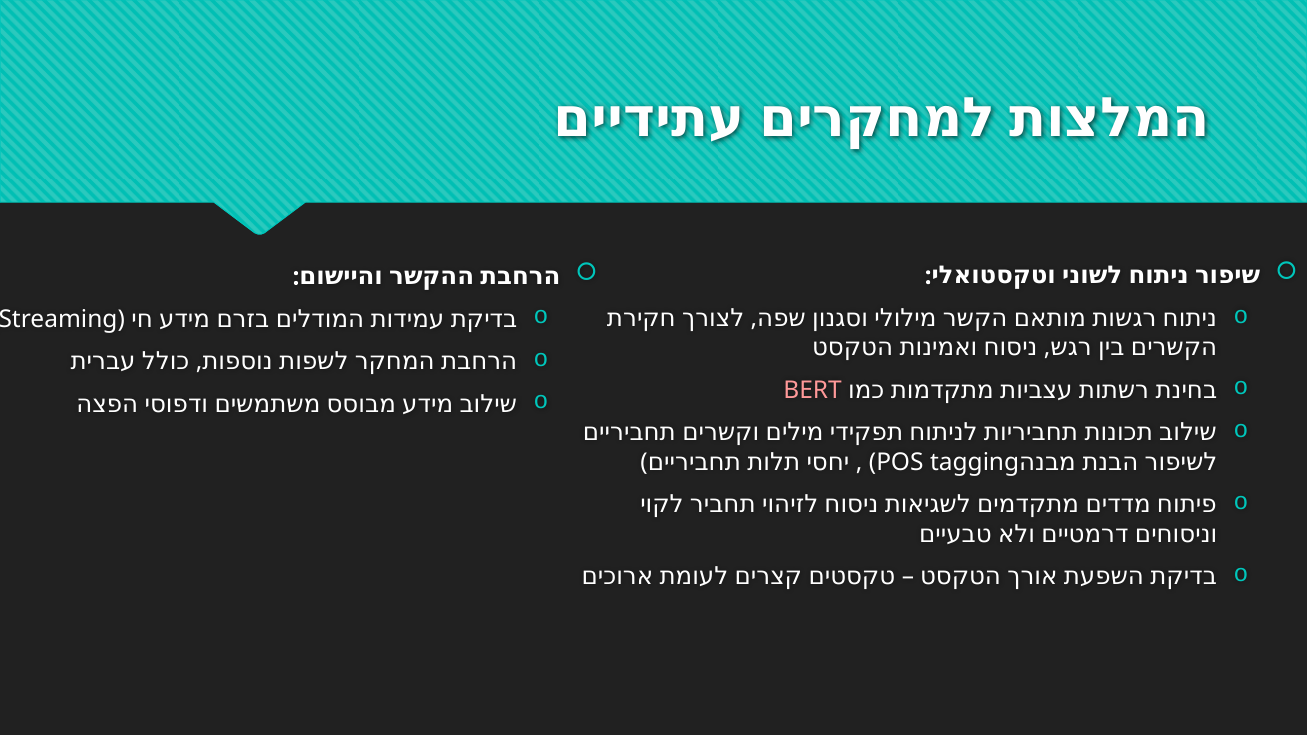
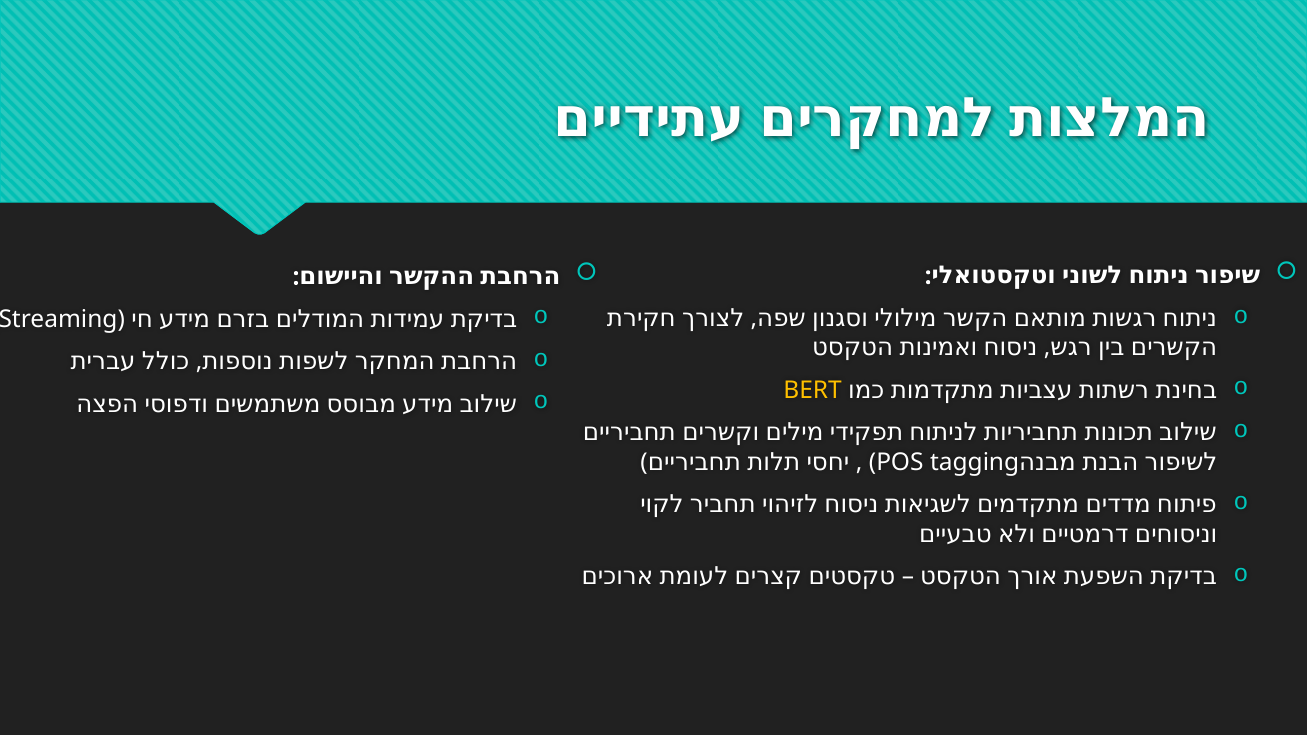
BERT colour: pink -> yellow
